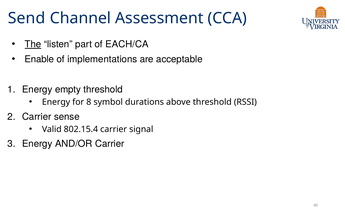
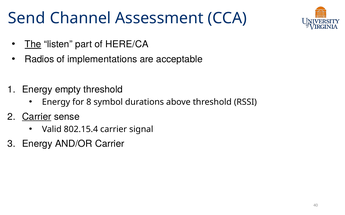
EACH/CA: EACH/CA -> HERE/CA
Enable: Enable -> Radios
Carrier at (37, 117) underline: none -> present
